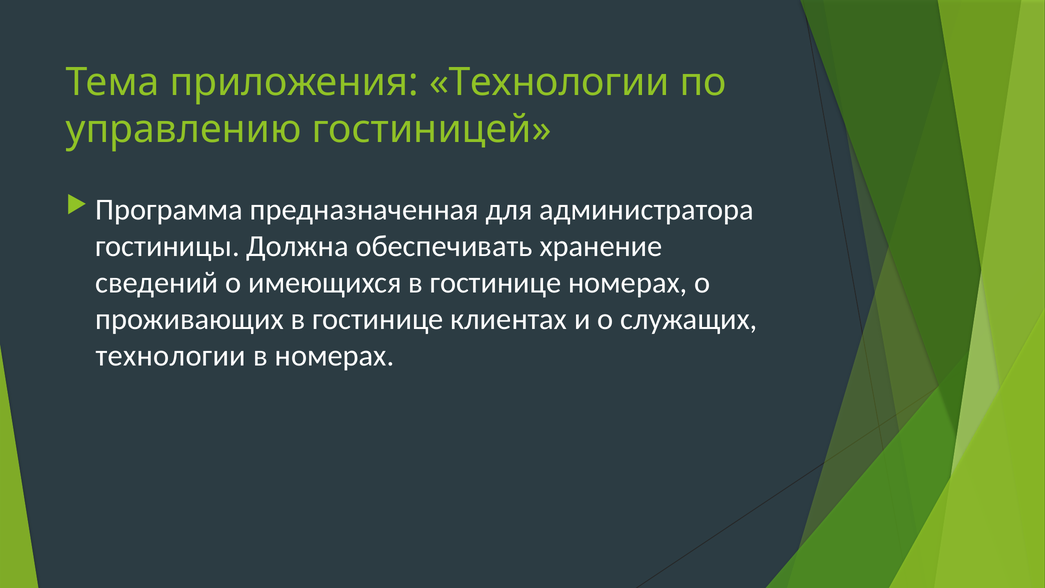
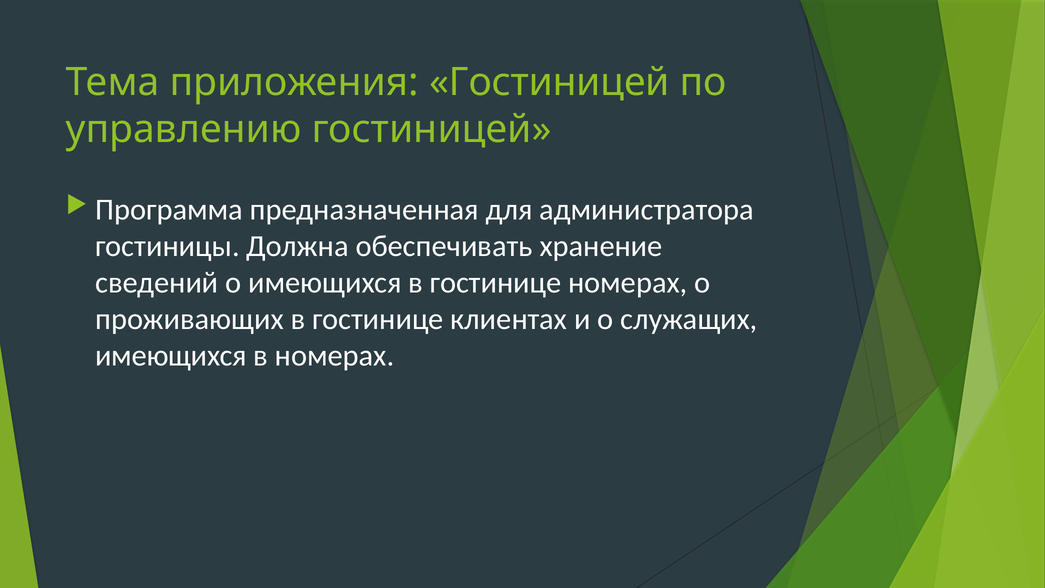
приложения Технологии: Технологии -> Гостиницей
технологии at (171, 355): технологии -> имеющихся
